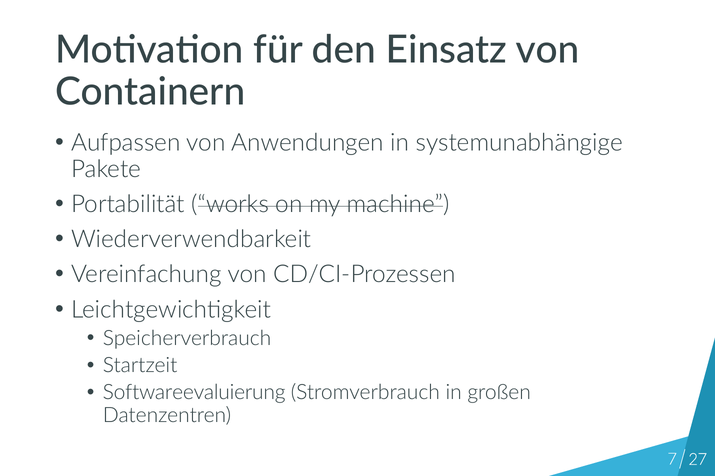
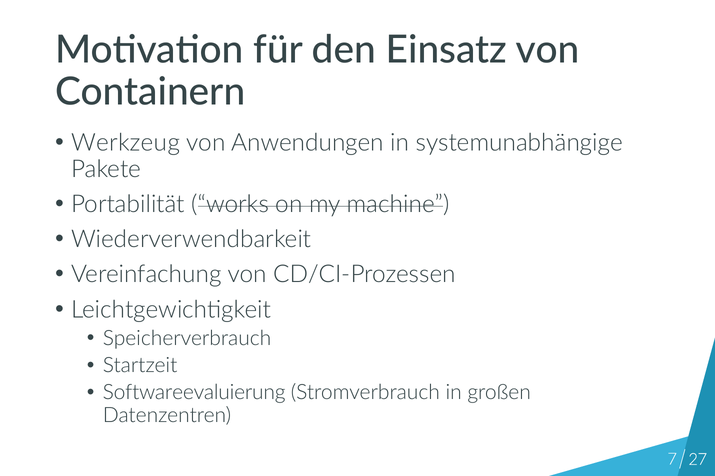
Aufpassen: Aufpassen -> Werkzeug
